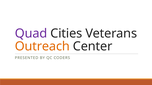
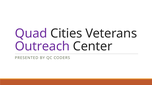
Outreach colour: orange -> purple
